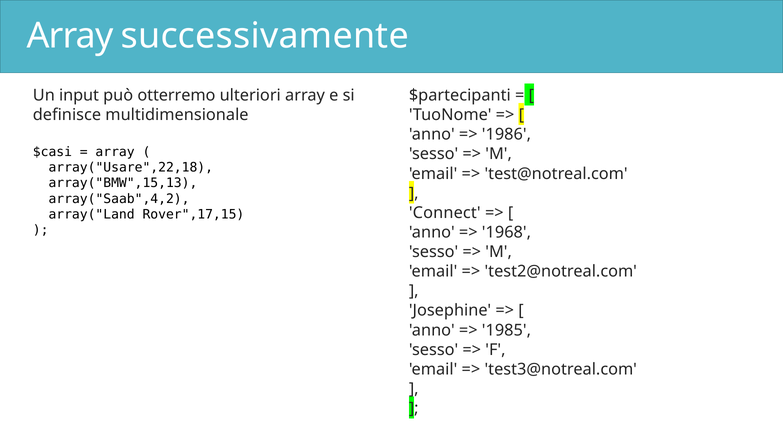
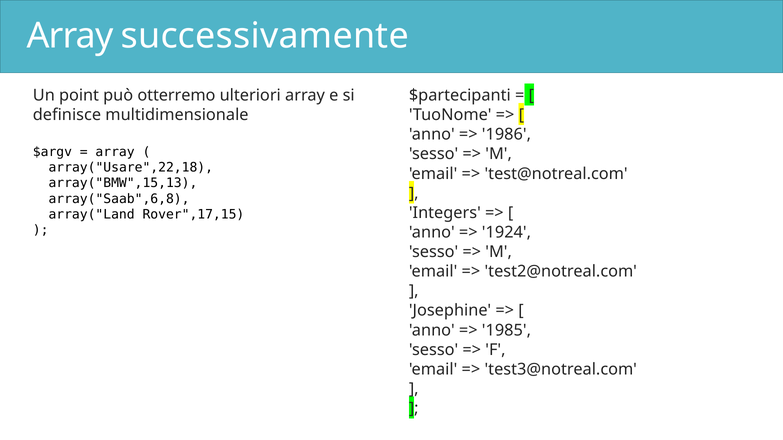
input: input -> point
$casi: $casi -> $argv
array("Saab",4,2: array("Saab",4,2 -> array("Saab",6,8
Connect: Connect -> Integers
1968: 1968 -> 1924
